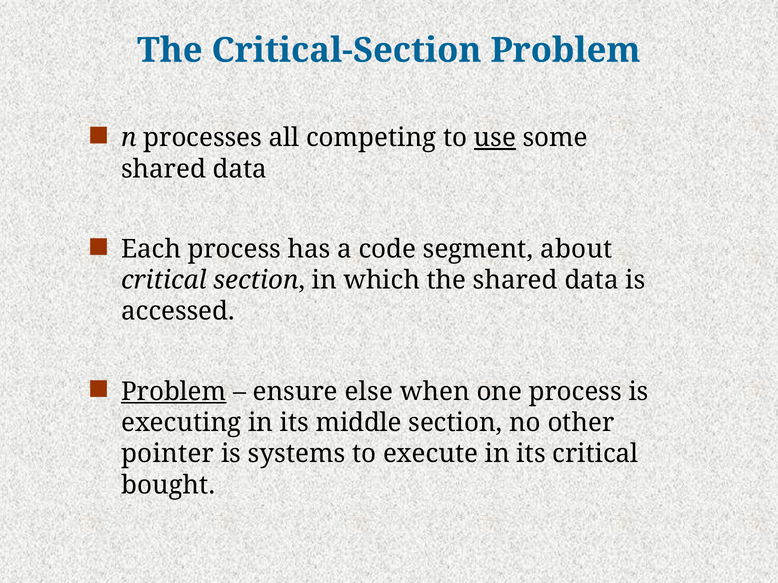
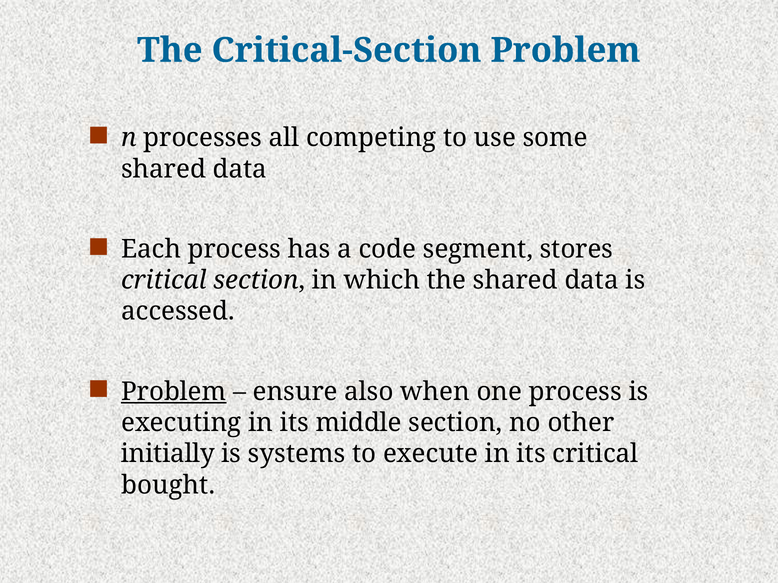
use underline: present -> none
about: about -> stores
else: else -> also
pointer: pointer -> initially
